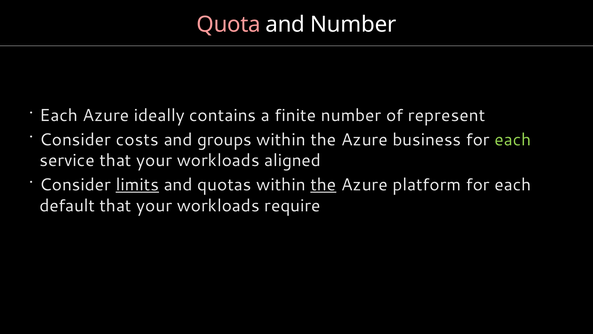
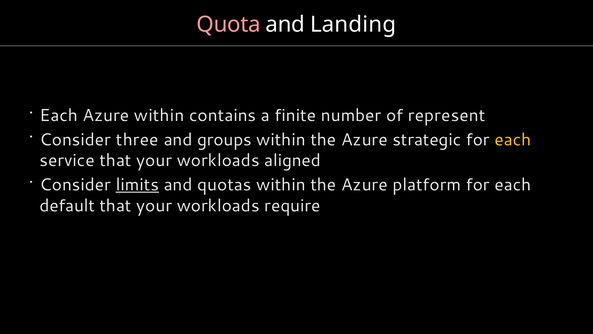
and Number: Number -> Landing
Azure ideally: ideally -> within
costs: costs -> three
business: business -> strategic
each at (513, 140) colour: light green -> yellow
the at (323, 185) underline: present -> none
